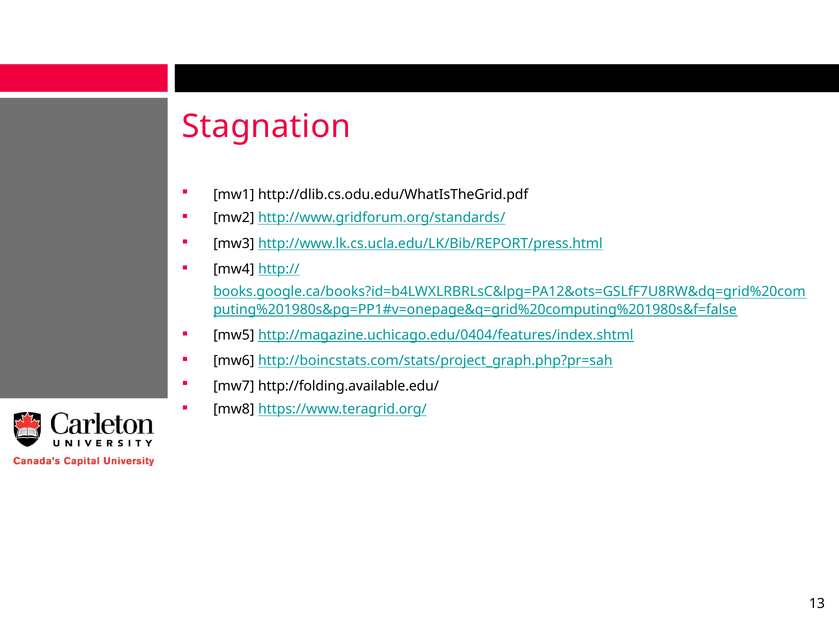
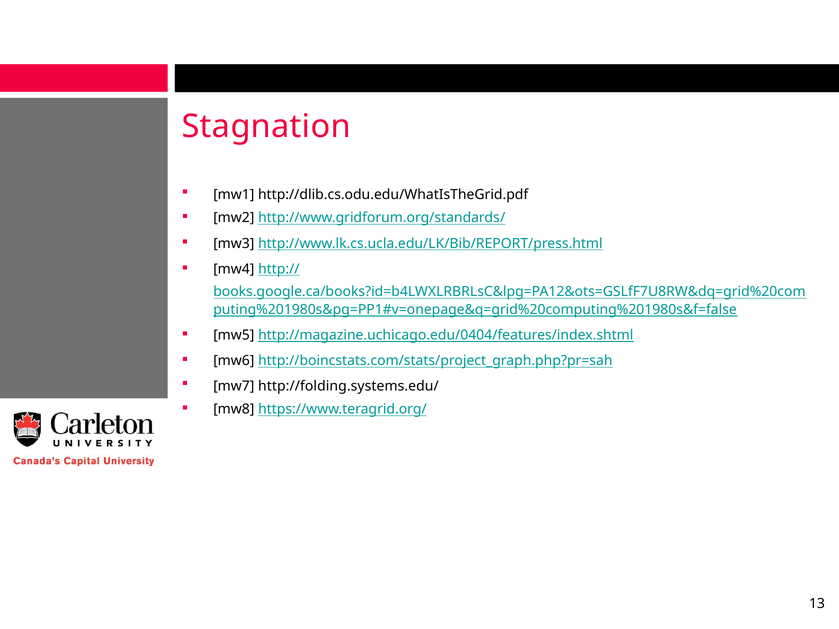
http://folding.available.edu/: http://folding.available.edu/ -> http://folding.systems.edu/
